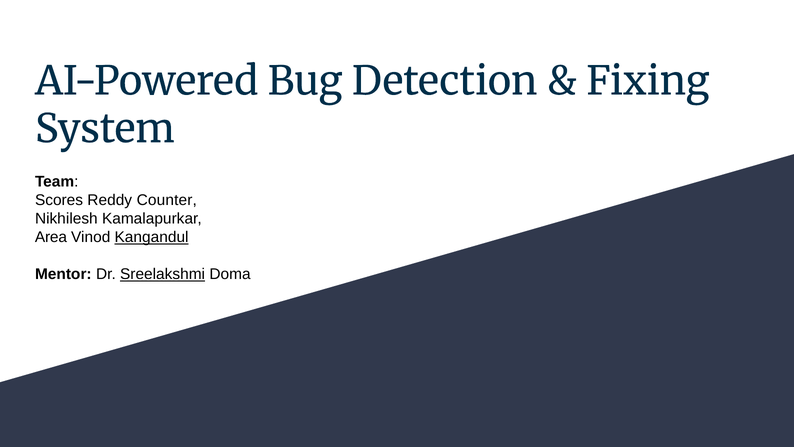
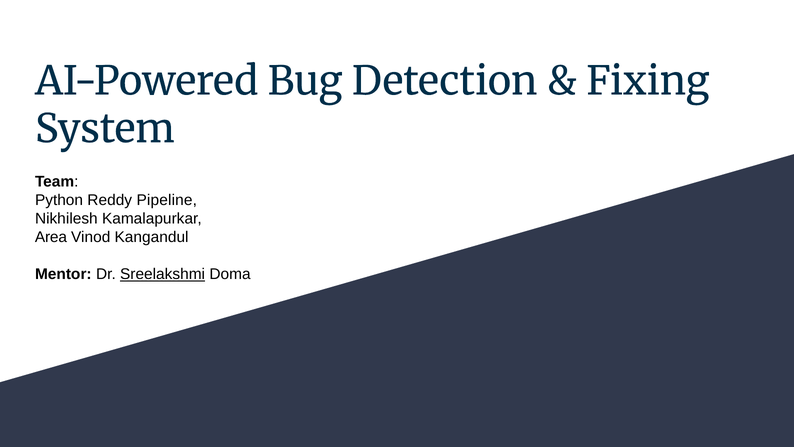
Scores: Scores -> Python
Counter: Counter -> Pipeline
Kangandul underline: present -> none
